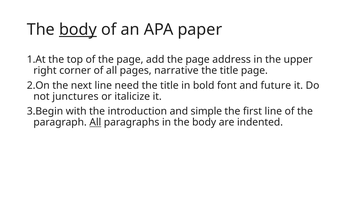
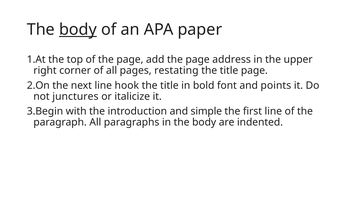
narrative: narrative -> restating
need: need -> hook
future: future -> points
All at (95, 122) underline: present -> none
